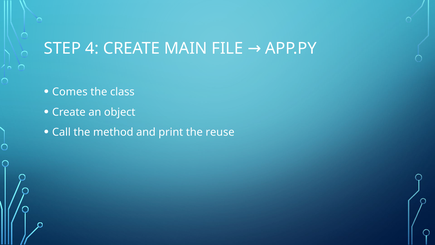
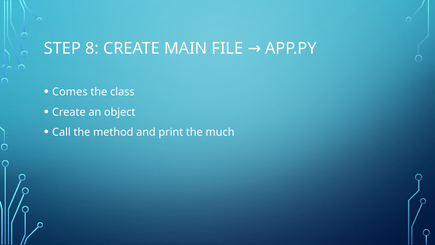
4: 4 -> 8
reuse: reuse -> much
